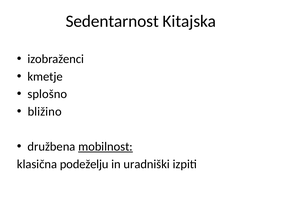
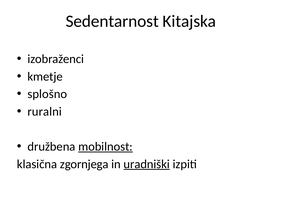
bližino: bližino -> ruralni
podeželju: podeželju -> zgornjega
uradniški underline: none -> present
